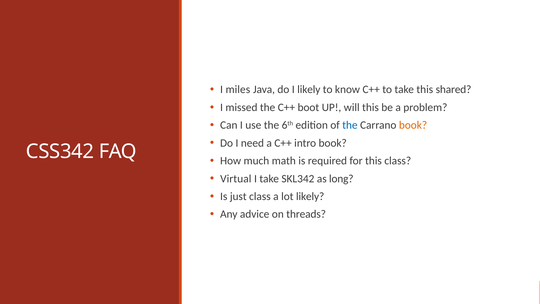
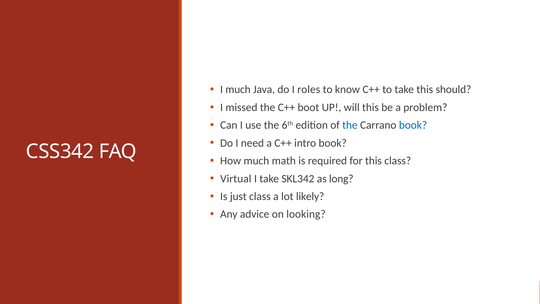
I miles: miles -> much
I likely: likely -> roles
shared: shared -> should
book at (413, 125) colour: orange -> blue
threads: threads -> looking
